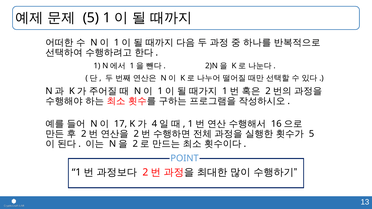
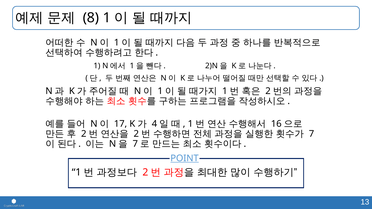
5 at (91, 18): 5 -> 8
5 at (312, 134): 5 -> 7
2 at (135, 144): 2 -> 7
POINT underline: none -> present
